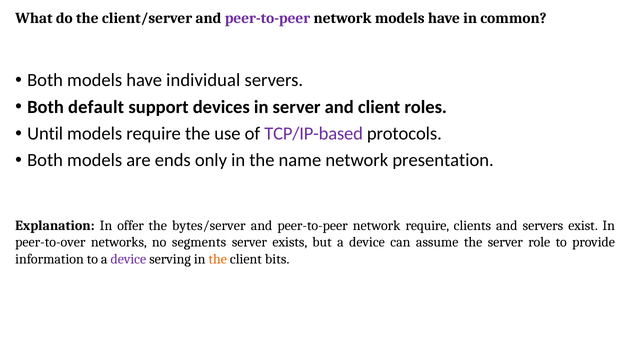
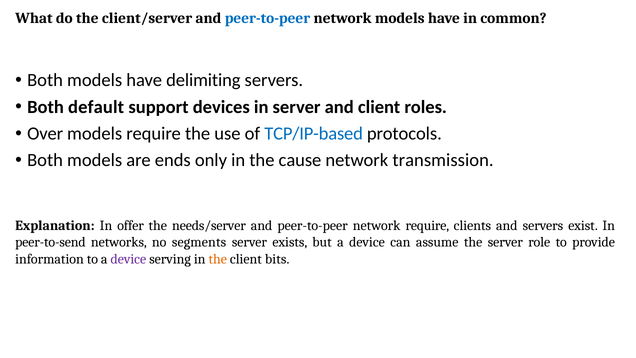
peer-to-peer at (267, 18) colour: purple -> blue
individual: individual -> delimiting
Until: Until -> Over
TCP/IP-based colour: purple -> blue
name: name -> cause
presentation: presentation -> transmission
bytes/server: bytes/server -> needs/server
peer-to-over: peer-to-over -> peer-to-send
